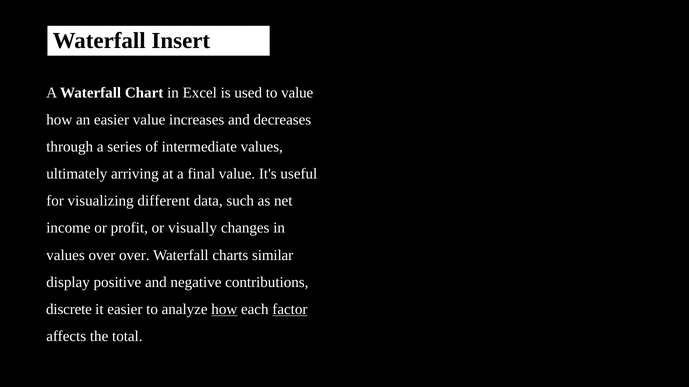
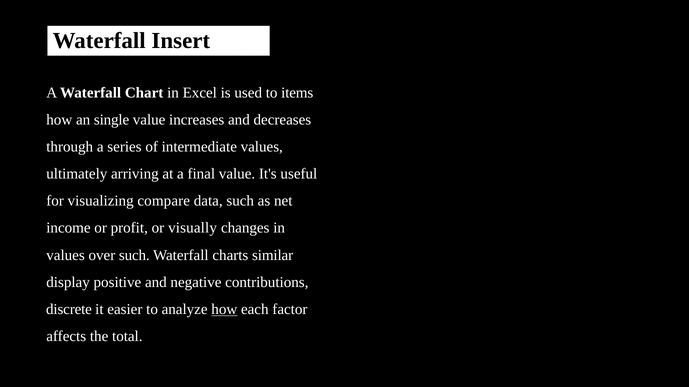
to value: value -> items
an easier: easier -> single
different: different -> compare
over over: over -> such
factor underline: present -> none
